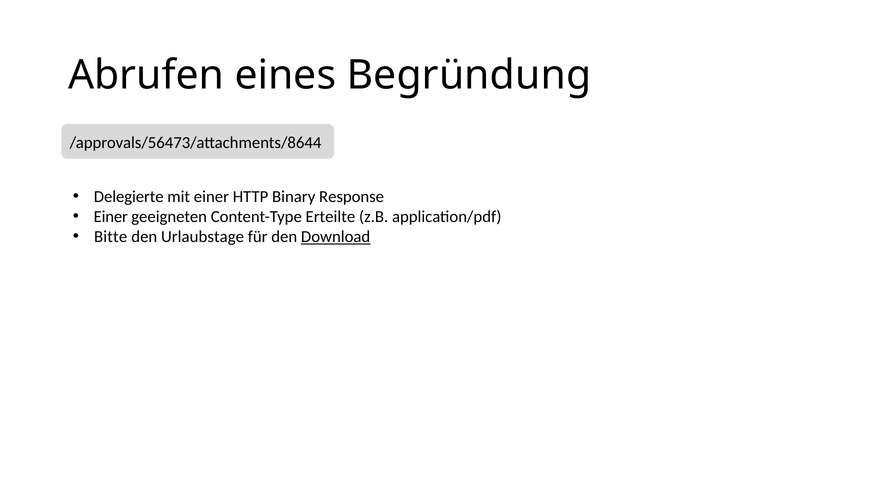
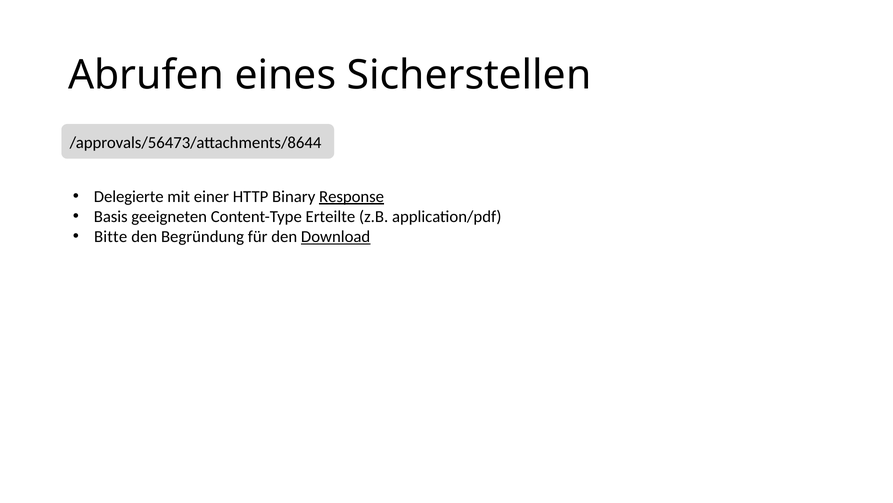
Begründung: Begründung -> Sicherstellen
Response underline: none -> present
Einer at (111, 216): Einer -> Basis
Urlaubstage: Urlaubstage -> Begründung
